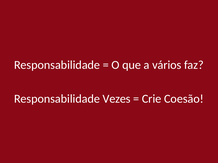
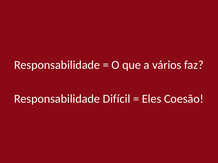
Vezes: Vezes -> Difícil
Crie: Crie -> Eles
